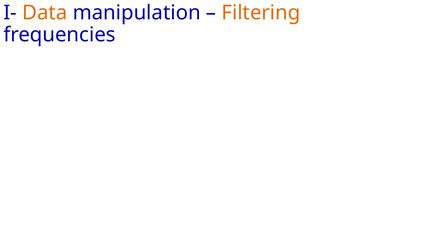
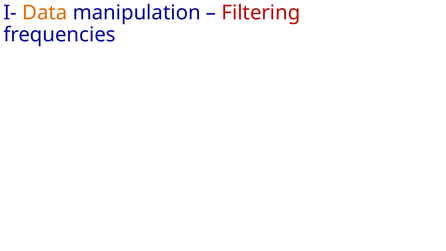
Filtering colour: orange -> red
